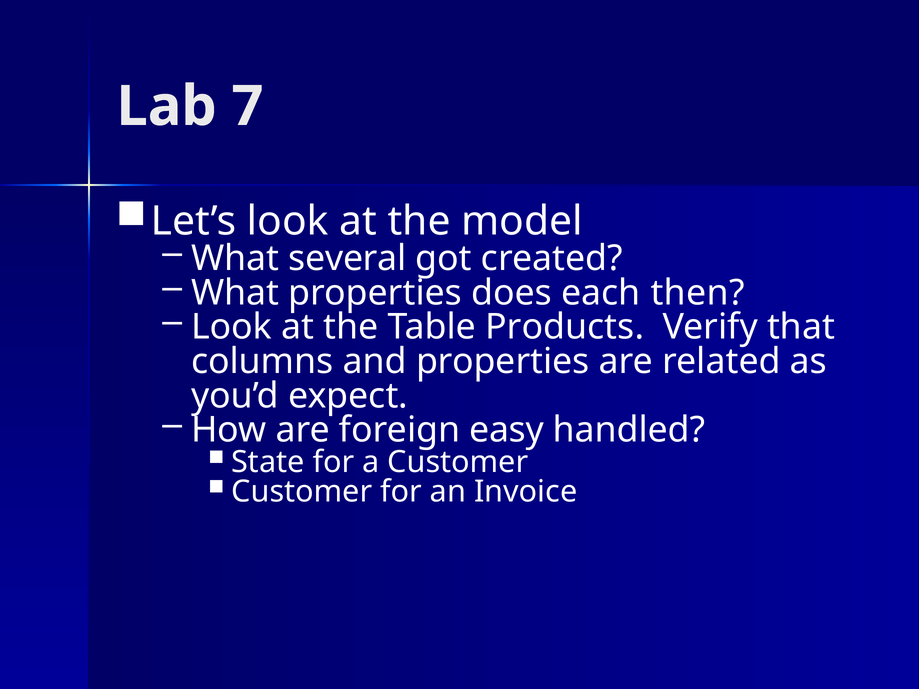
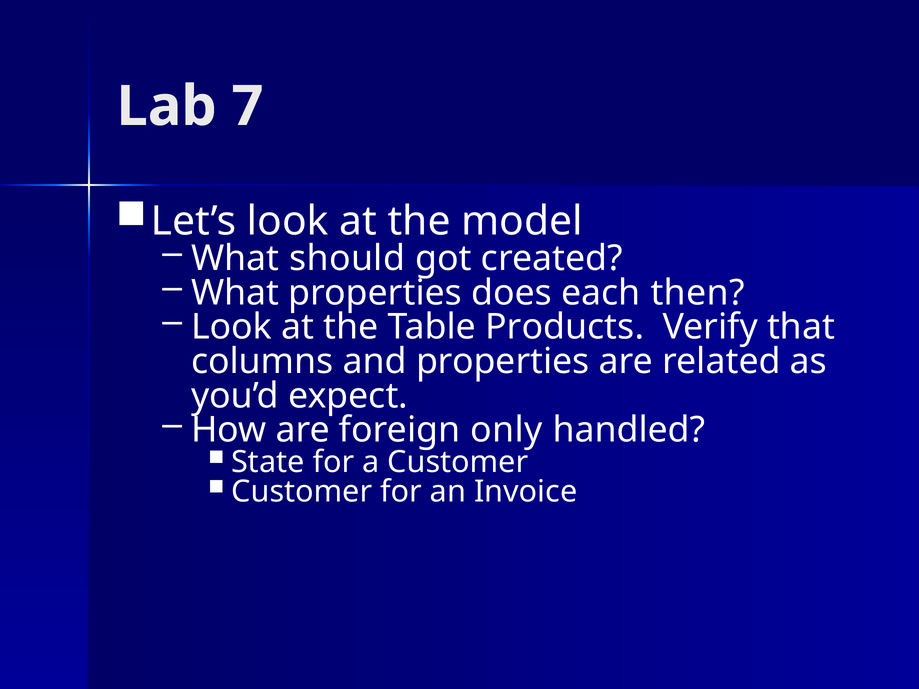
several: several -> should
easy: easy -> only
